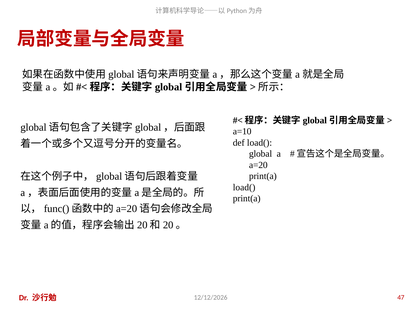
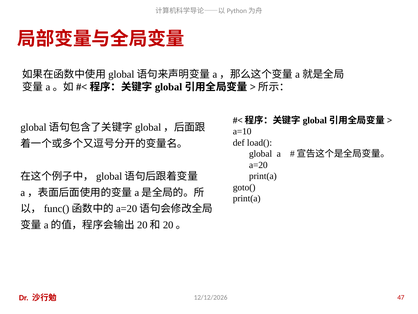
load( at (244, 187): load( -> goto(
